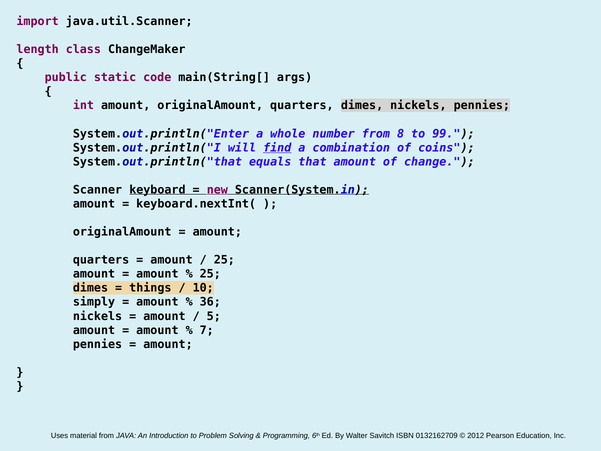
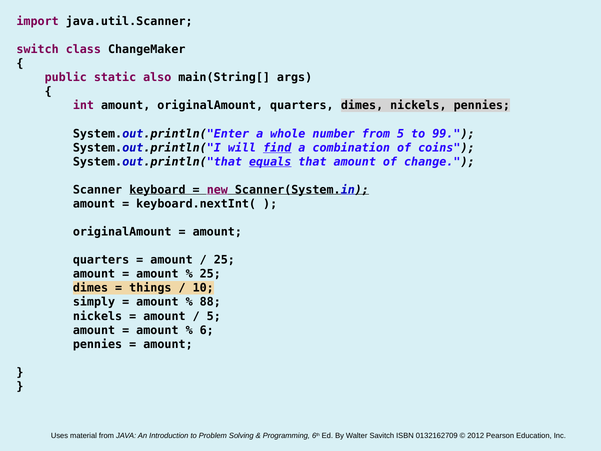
length: length -> switch
code: code -> also
from 8: 8 -> 5
equals underline: none -> present
36: 36 -> 88
7: 7 -> 6
